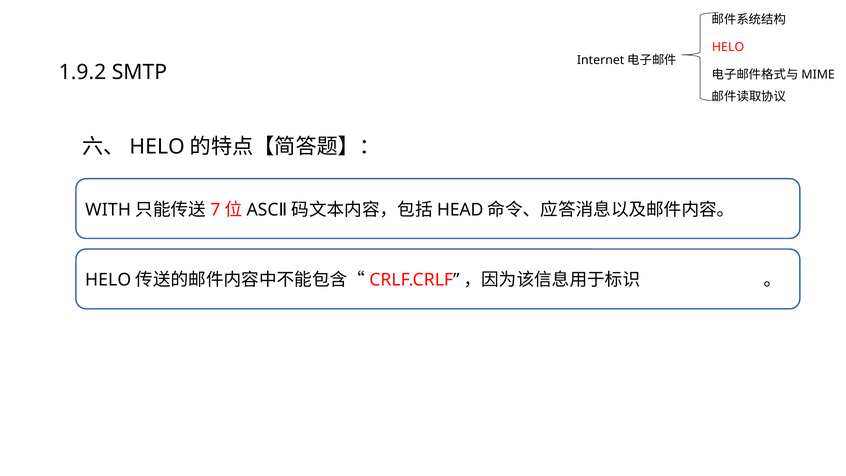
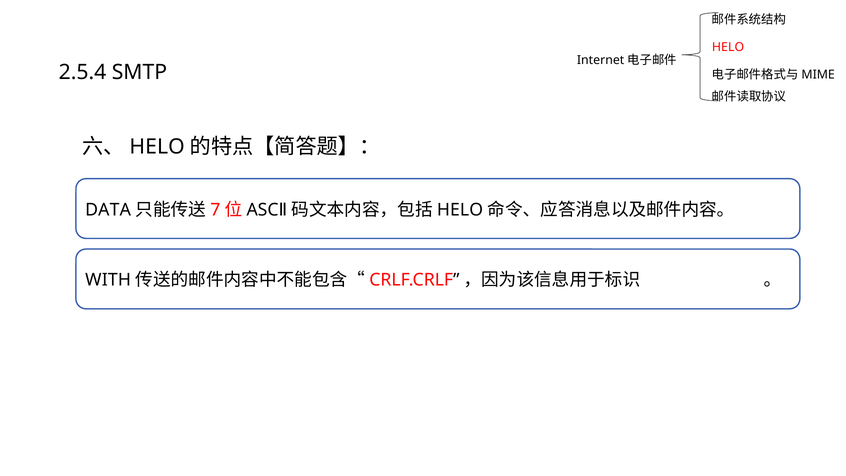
1.9.2: 1.9.2 -> 2.5.4
WITH: WITH -> DATA
HEAD at (460, 210): HEAD -> HELO
HELO at (108, 280): HELO -> WITH
